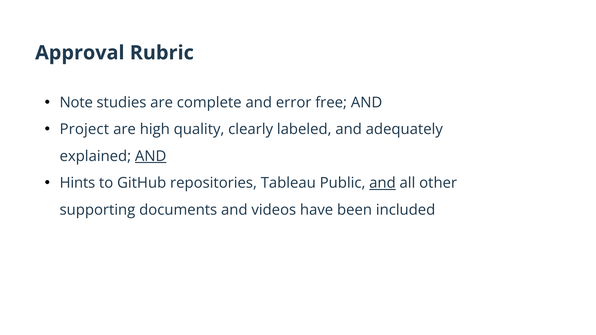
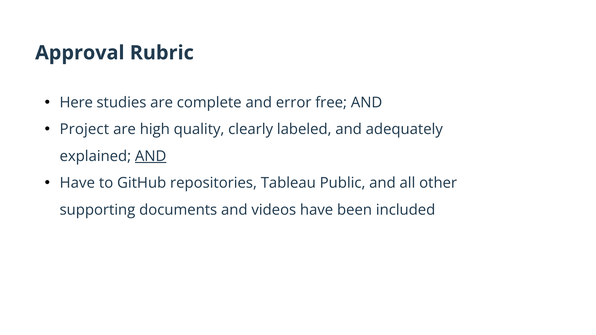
Note: Note -> Here
Hints at (77, 183): Hints -> Have
and at (382, 183) underline: present -> none
